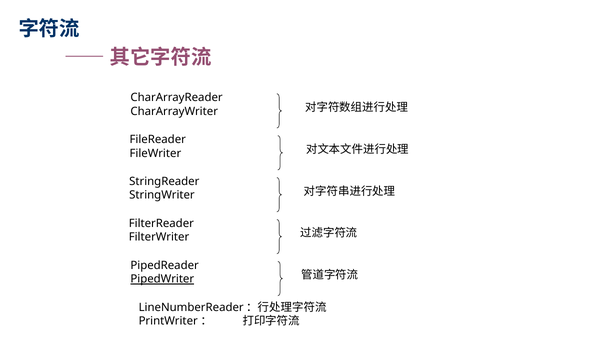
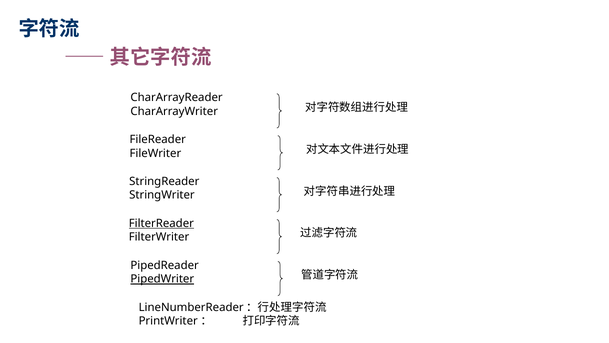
FilterReader underline: none -> present
